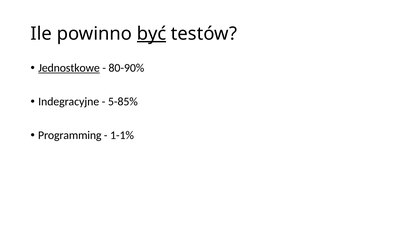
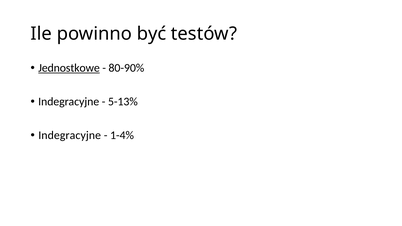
być underline: present -> none
5-85%: 5-85% -> 5-13%
Programming at (70, 135): Programming -> Indegracyjne
1-1%: 1-1% -> 1-4%
